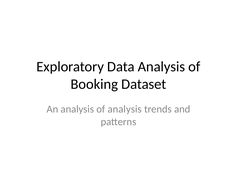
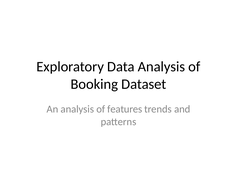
of analysis: analysis -> features
